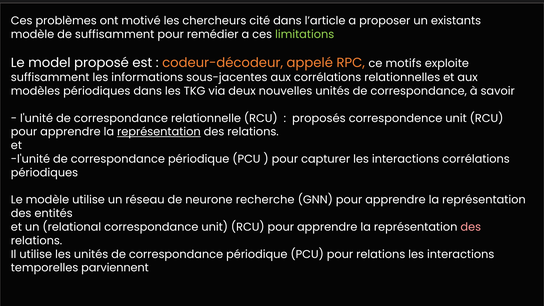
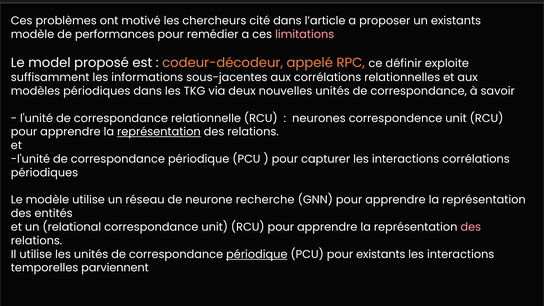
de suffisamment: suffisamment -> performances
limitations colour: light green -> pink
motifs: motifs -> définir
proposés: proposés -> neurones
périodique at (257, 254) underline: none -> present
pour relations: relations -> existants
